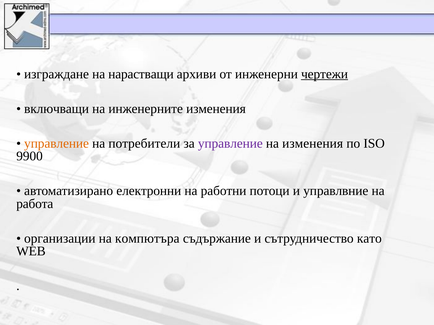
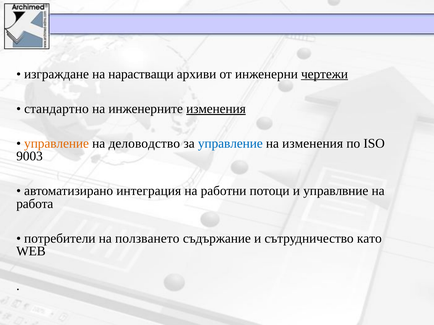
включващи: включващи -> стандартно
изменения at (216, 109) underline: none -> present
потребители: потребители -> деловодство
управление at (230, 144) colour: purple -> blue
9900: 9900 -> 9003
електронни: електронни -> интеграция
организации: организации -> потребители
компютъра: компютъра -> ползването
